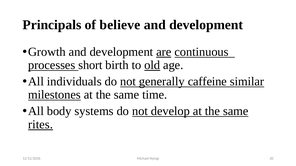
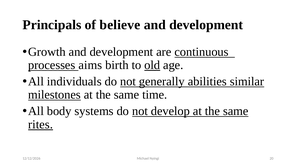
are underline: present -> none
short: short -> aims
caffeine: caffeine -> abilities
